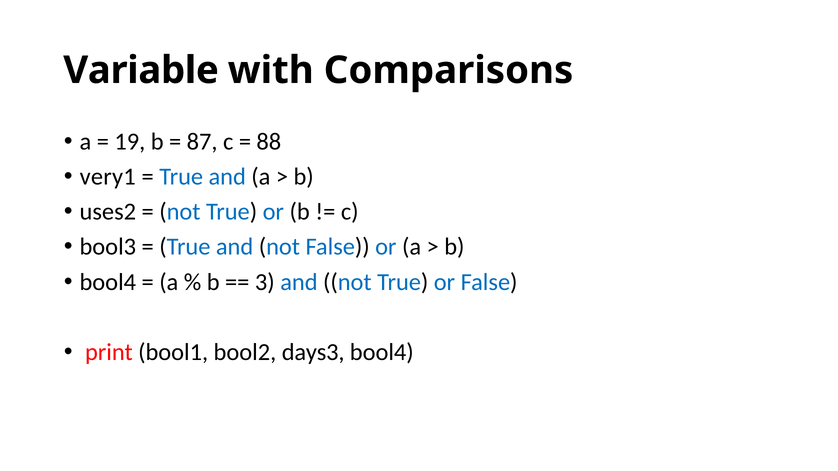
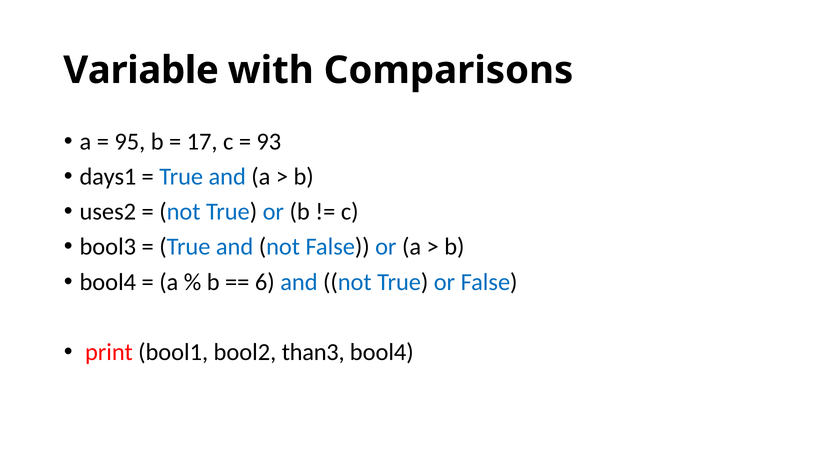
19: 19 -> 95
87: 87 -> 17
88: 88 -> 93
very1: very1 -> days1
3: 3 -> 6
days3: days3 -> than3
